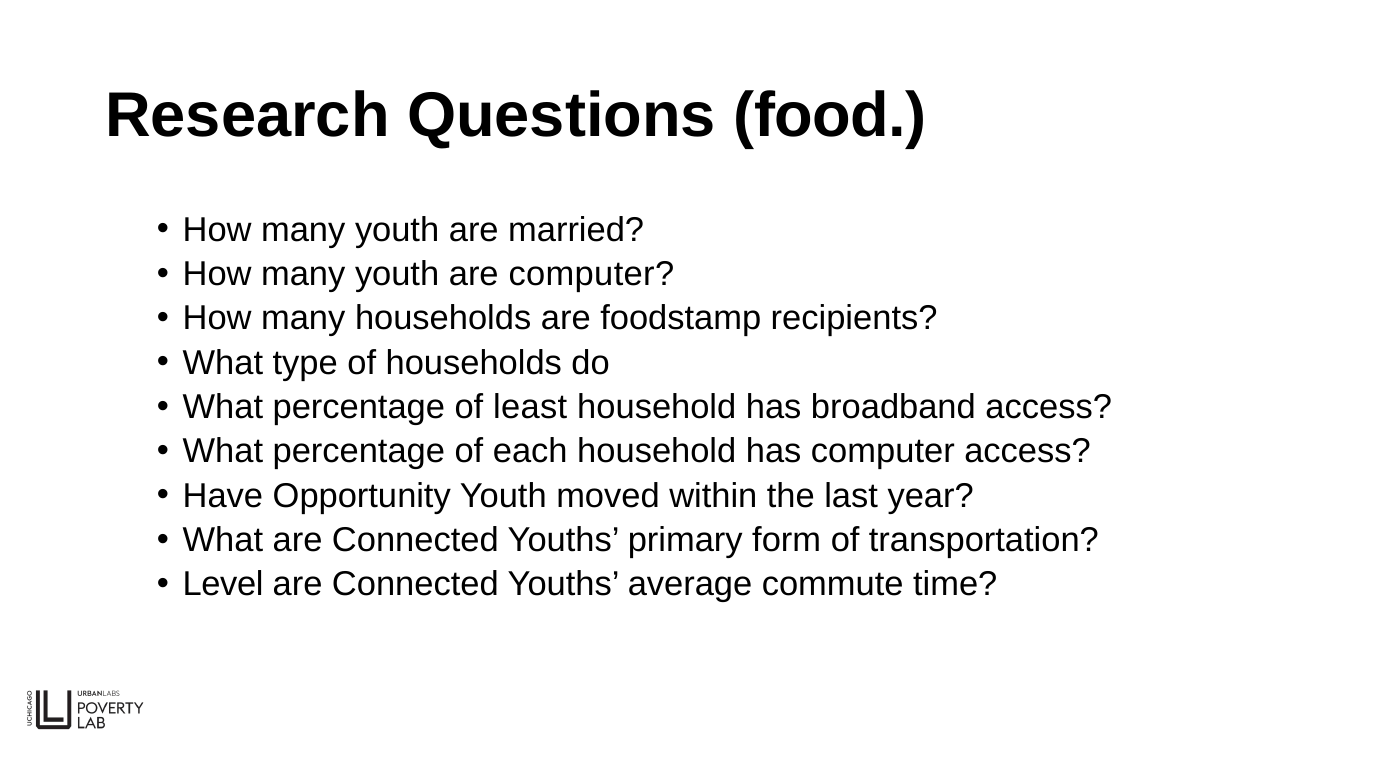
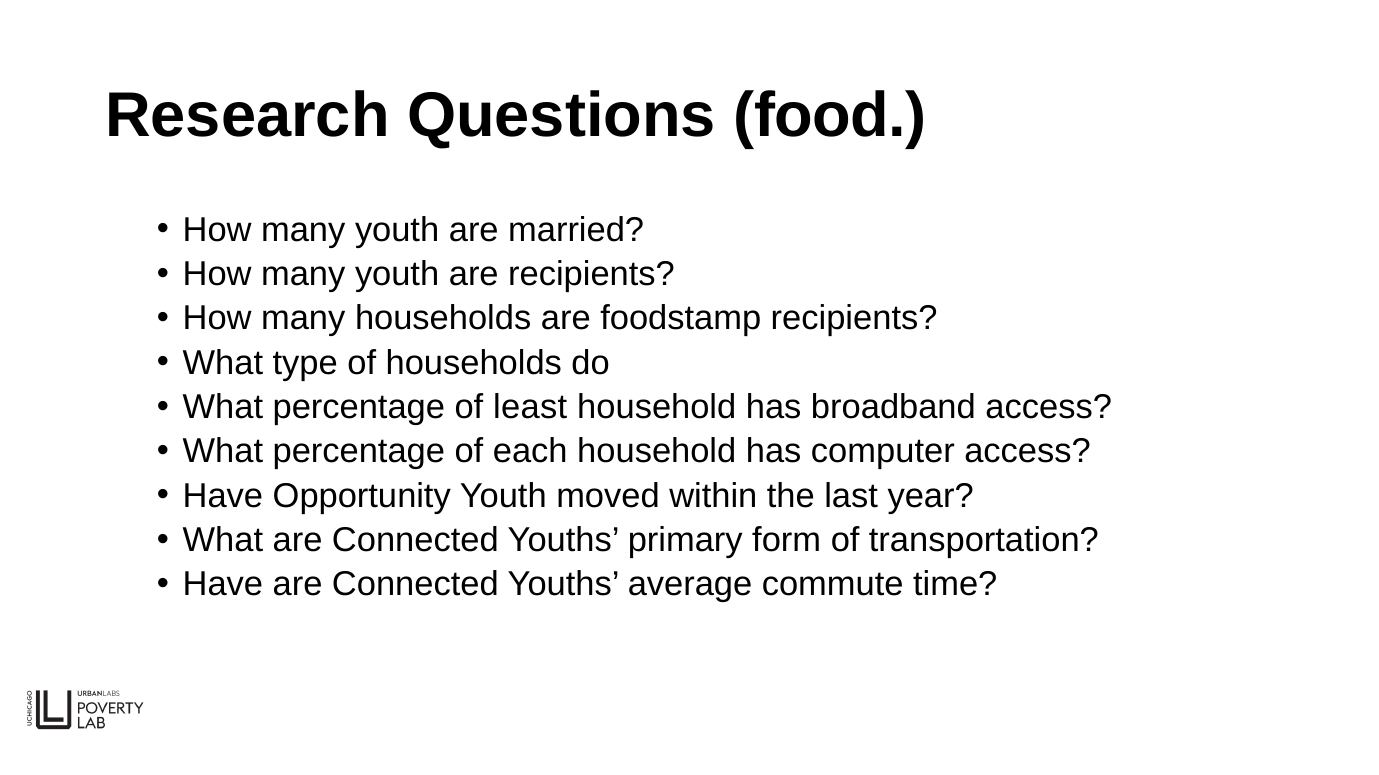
are computer: computer -> recipients
Level at (223, 585): Level -> Have
